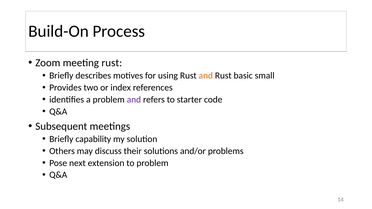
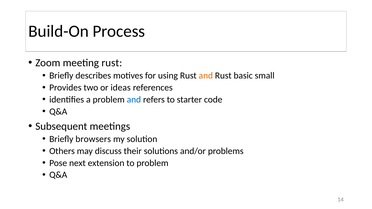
index: index -> ideas
and at (134, 100) colour: purple -> blue
capability: capability -> browsers
